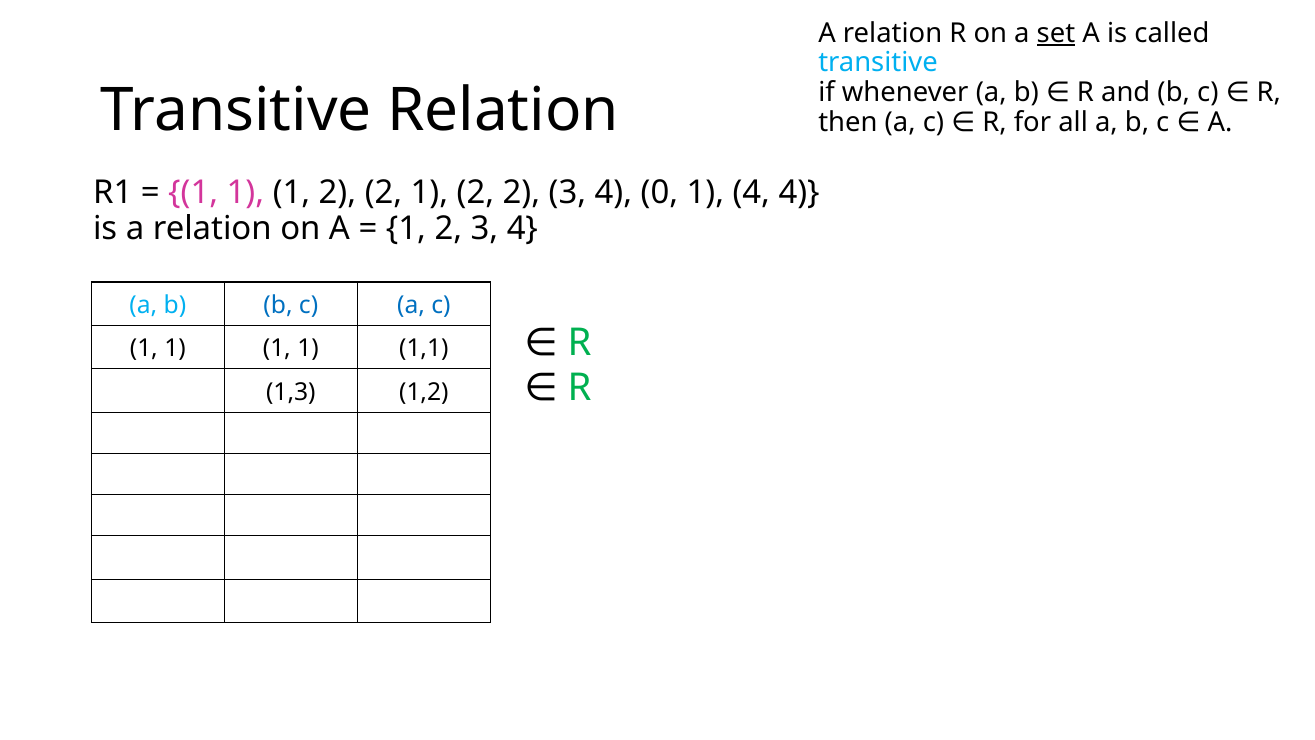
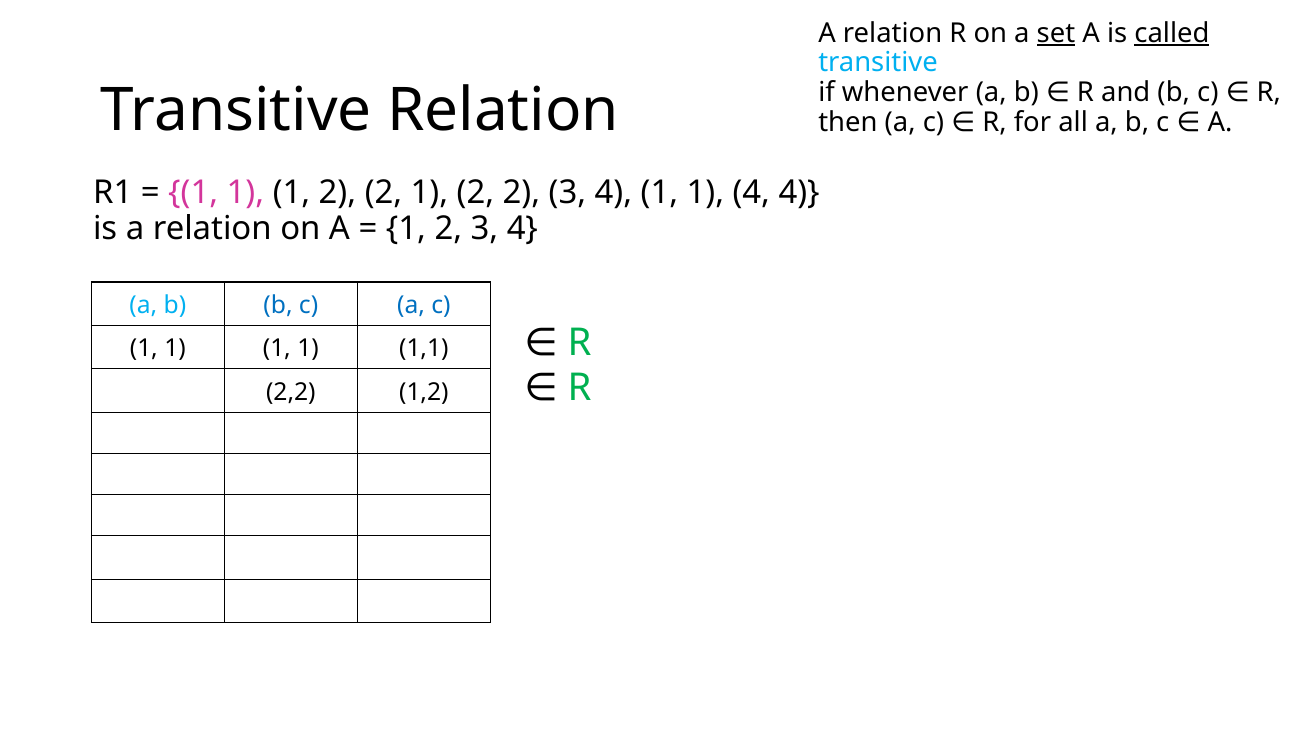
called underline: none -> present
4 0: 0 -> 1
1,3: 1,3 -> 2,2
